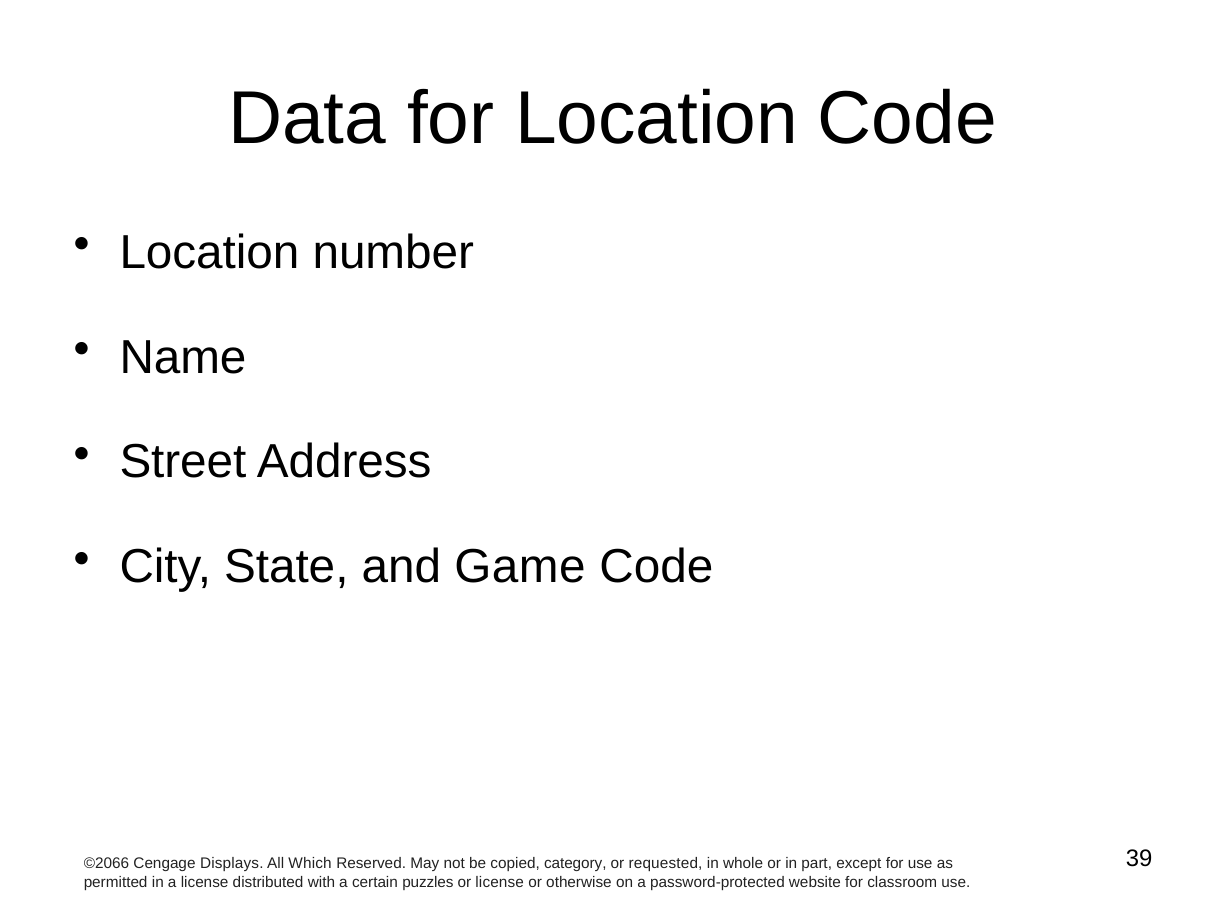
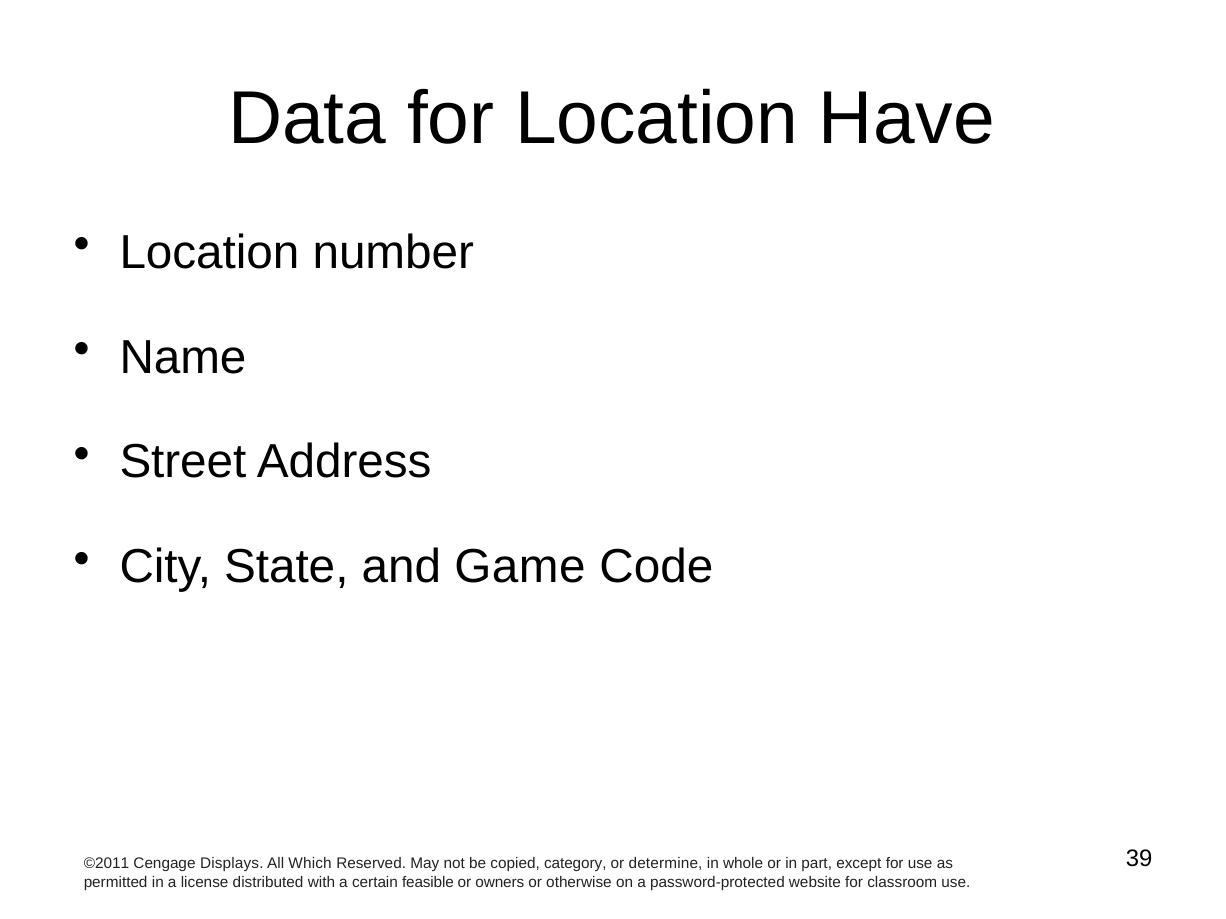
Location Code: Code -> Have
©2066: ©2066 -> ©2011
requested: requested -> determine
puzzles: puzzles -> feasible
or license: license -> owners
